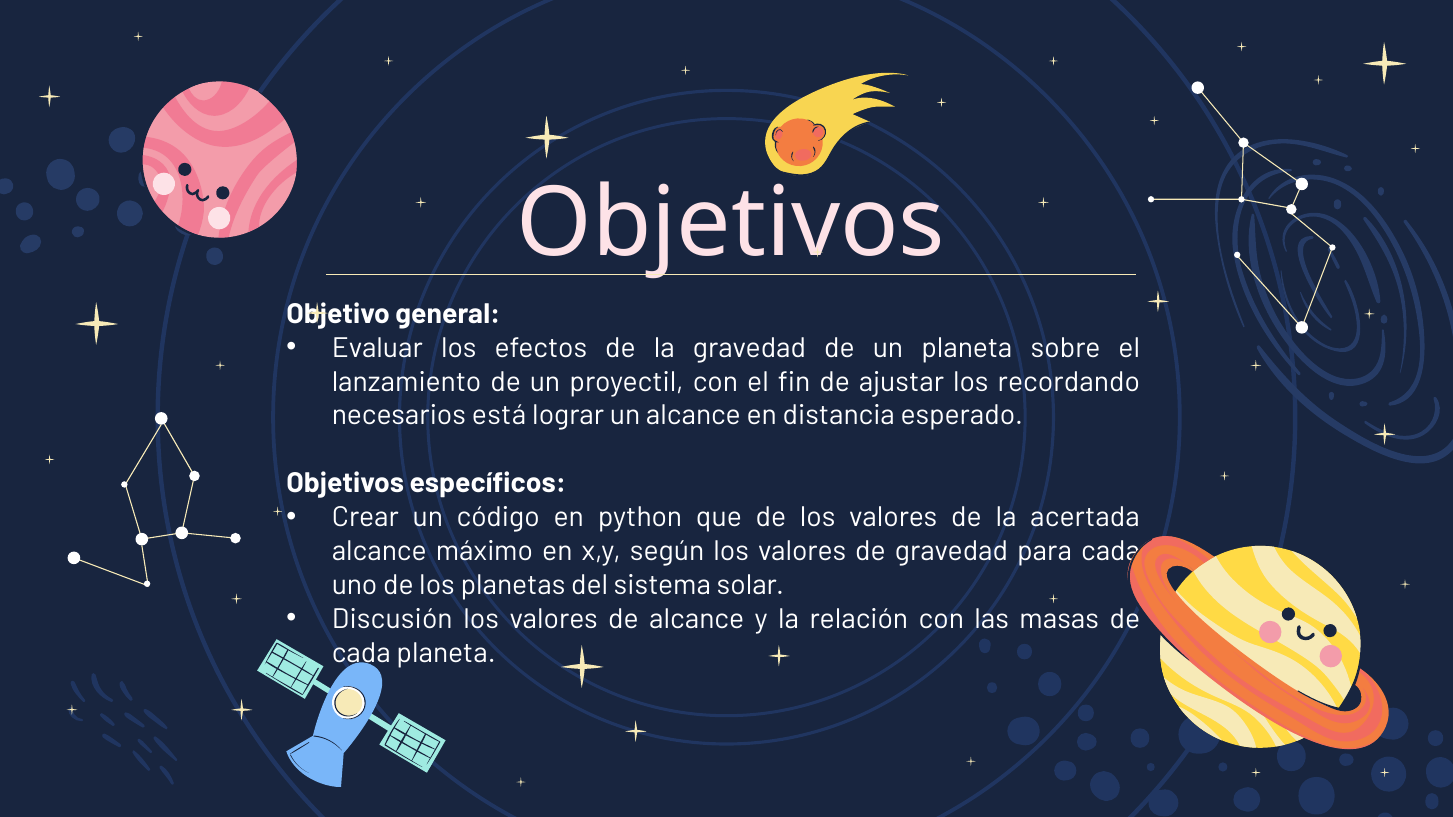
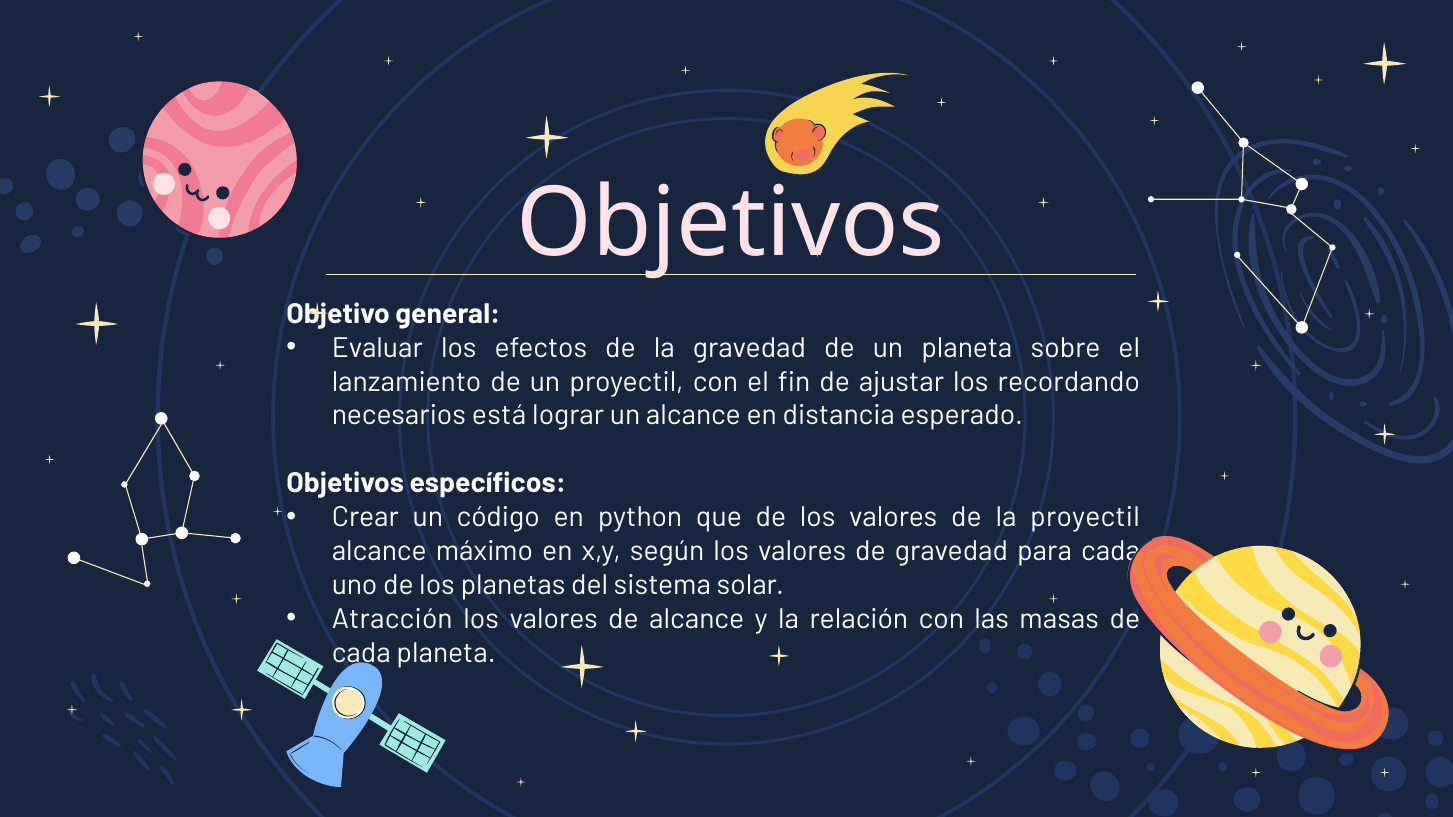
la acertada: acertada -> proyectil
Discusión: Discusión -> Atracción
